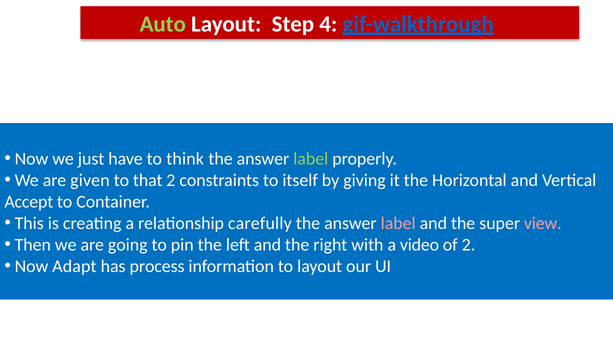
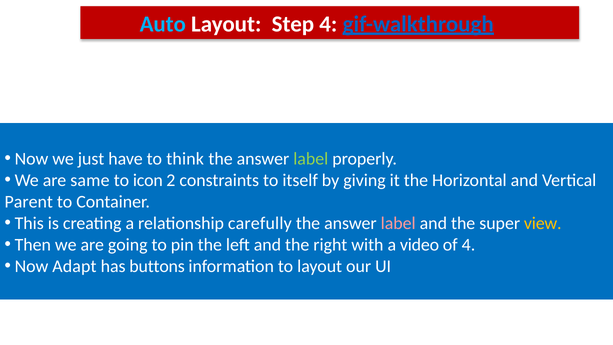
Auto colour: light green -> light blue
given: given -> same
that: that -> icon
Accept: Accept -> Parent
view colour: pink -> yellow
of 2: 2 -> 4
process: process -> buttons
